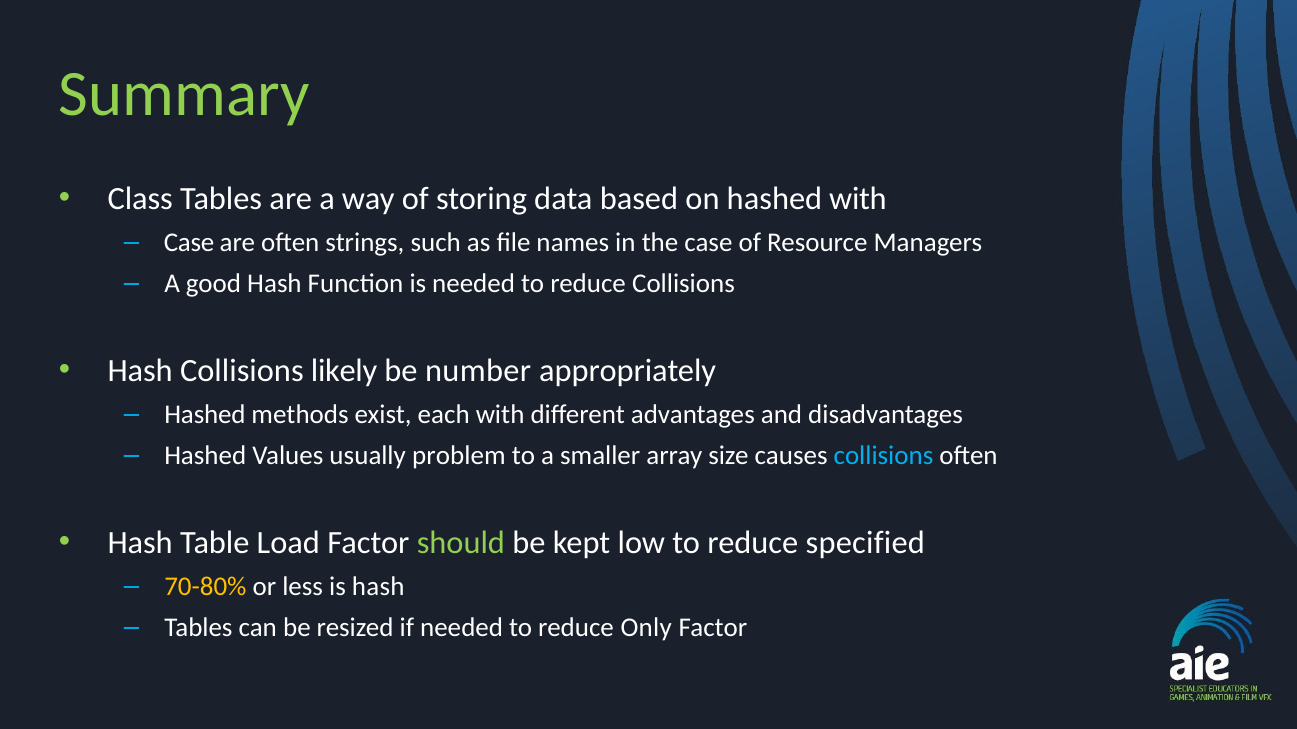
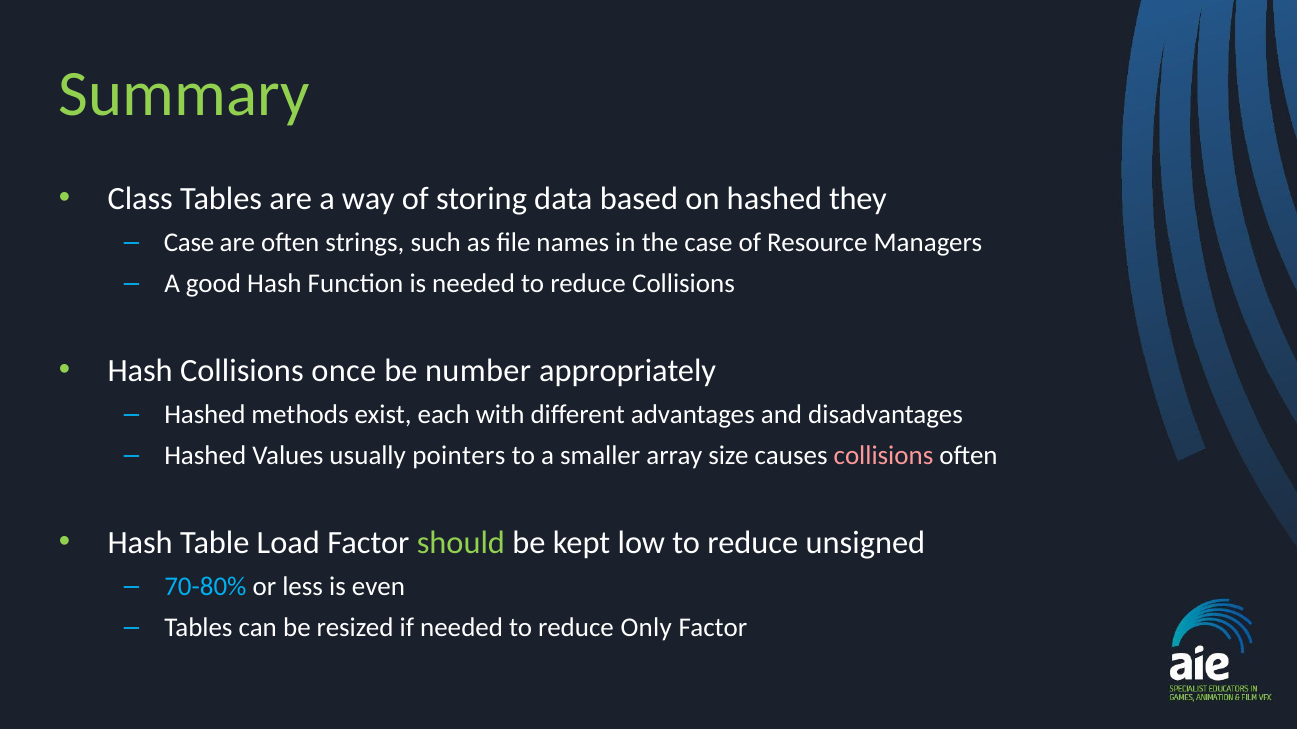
hashed with: with -> they
likely: likely -> once
problem: problem -> pointers
collisions at (883, 456) colour: light blue -> pink
specified: specified -> unsigned
70-80% colour: yellow -> light blue
is hash: hash -> even
